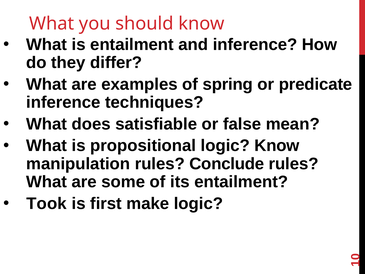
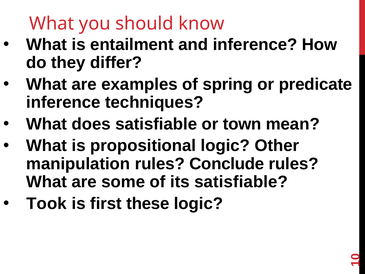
false: false -> town
logic Know: Know -> Other
its entailment: entailment -> satisfiable
make: make -> these
